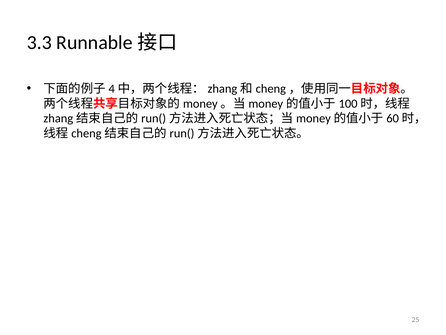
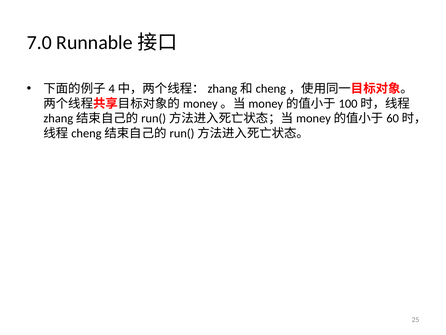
3.3: 3.3 -> 7.0
